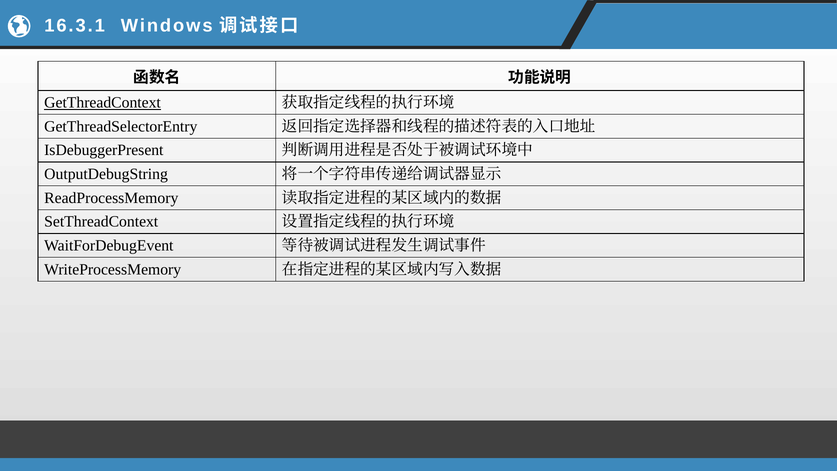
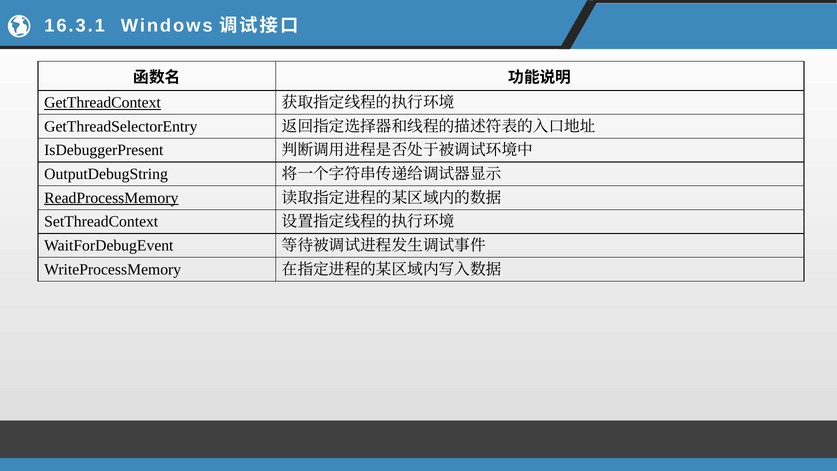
ReadProcessMemory underline: none -> present
